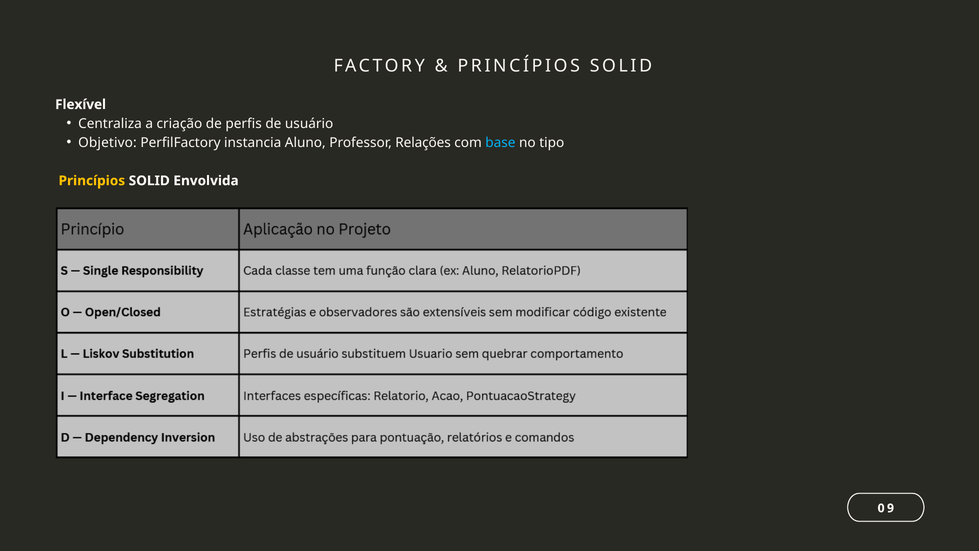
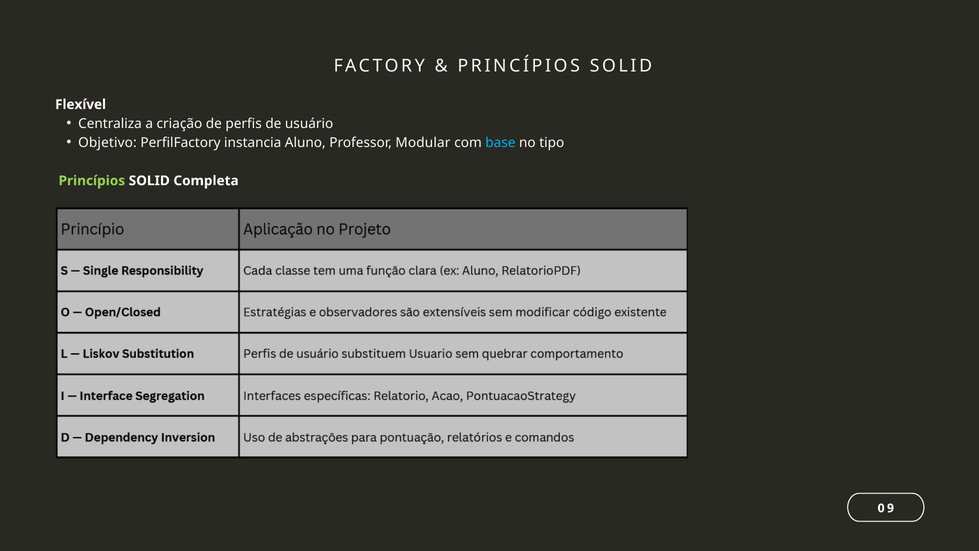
Relações: Relações -> Modular
Princípios at (92, 181) colour: yellow -> light green
Envolvida: Envolvida -> Completa
